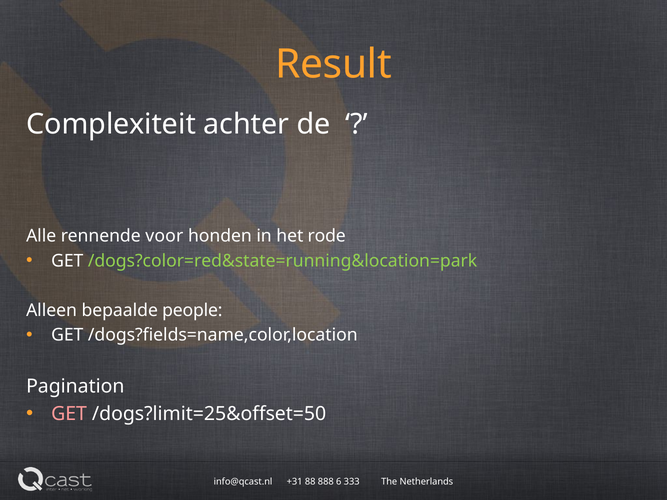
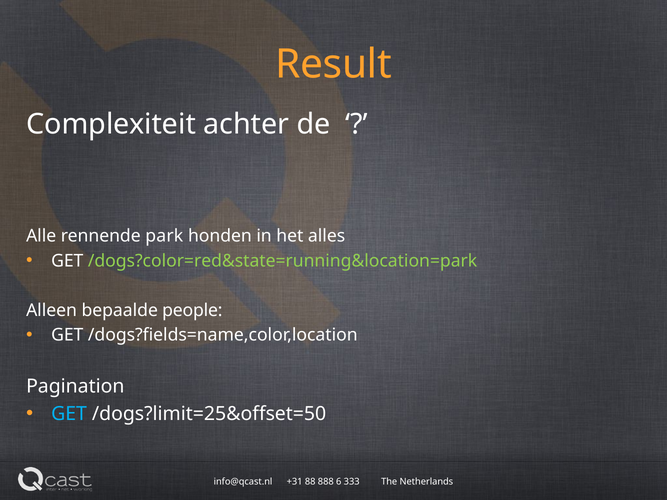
voor: voor -> park
rode: rode -> alles
GET at (69, 414) colour: pink -> light blue
